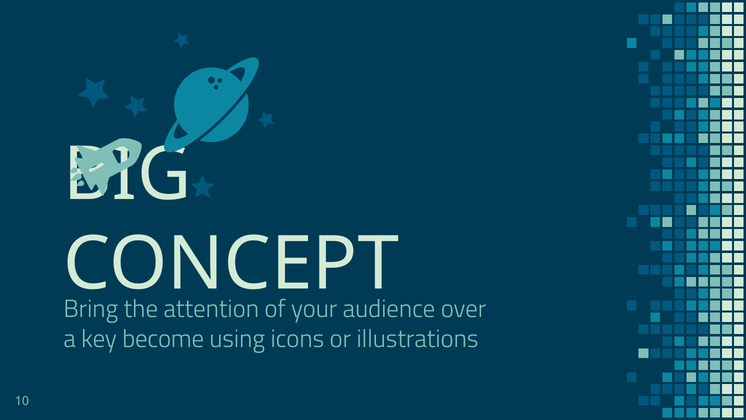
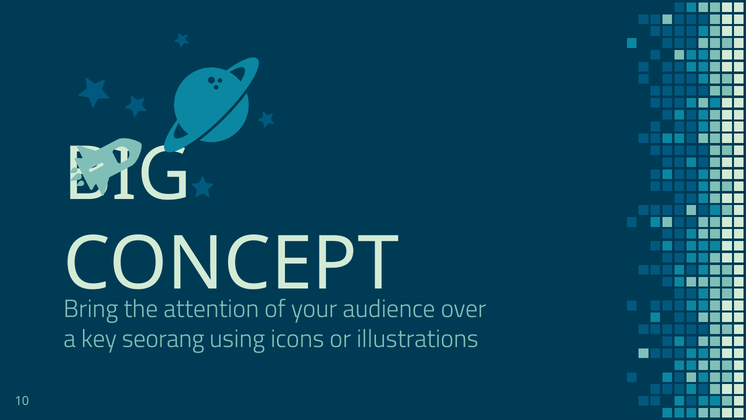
become: become -> seorang
